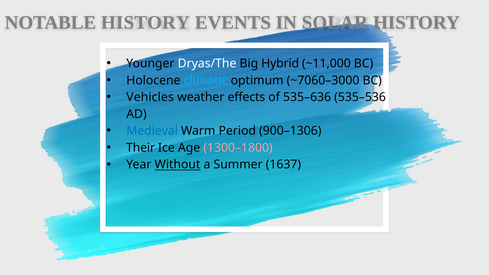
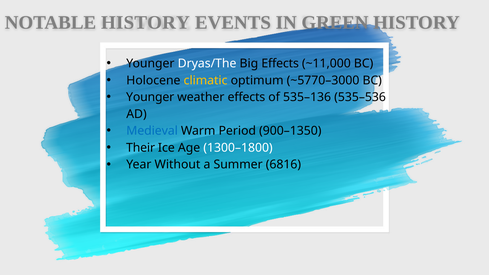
SOLAR: SOLAR -> GREEN
Big Hybrid: Hybrid -> Effects
climatic colour: light blue -> yellow
~7060–3000: ~7060–3000 -> ~5770–3000
Vehicles at (150, 97): Vehicles -> Younger
535–636: 535–636 -> 535–136
900–1306: 900–1306 -> 900–1350
1300–1800 colour: pink -> white
Without underline: present -> none
1637: 1637 -> 6816
